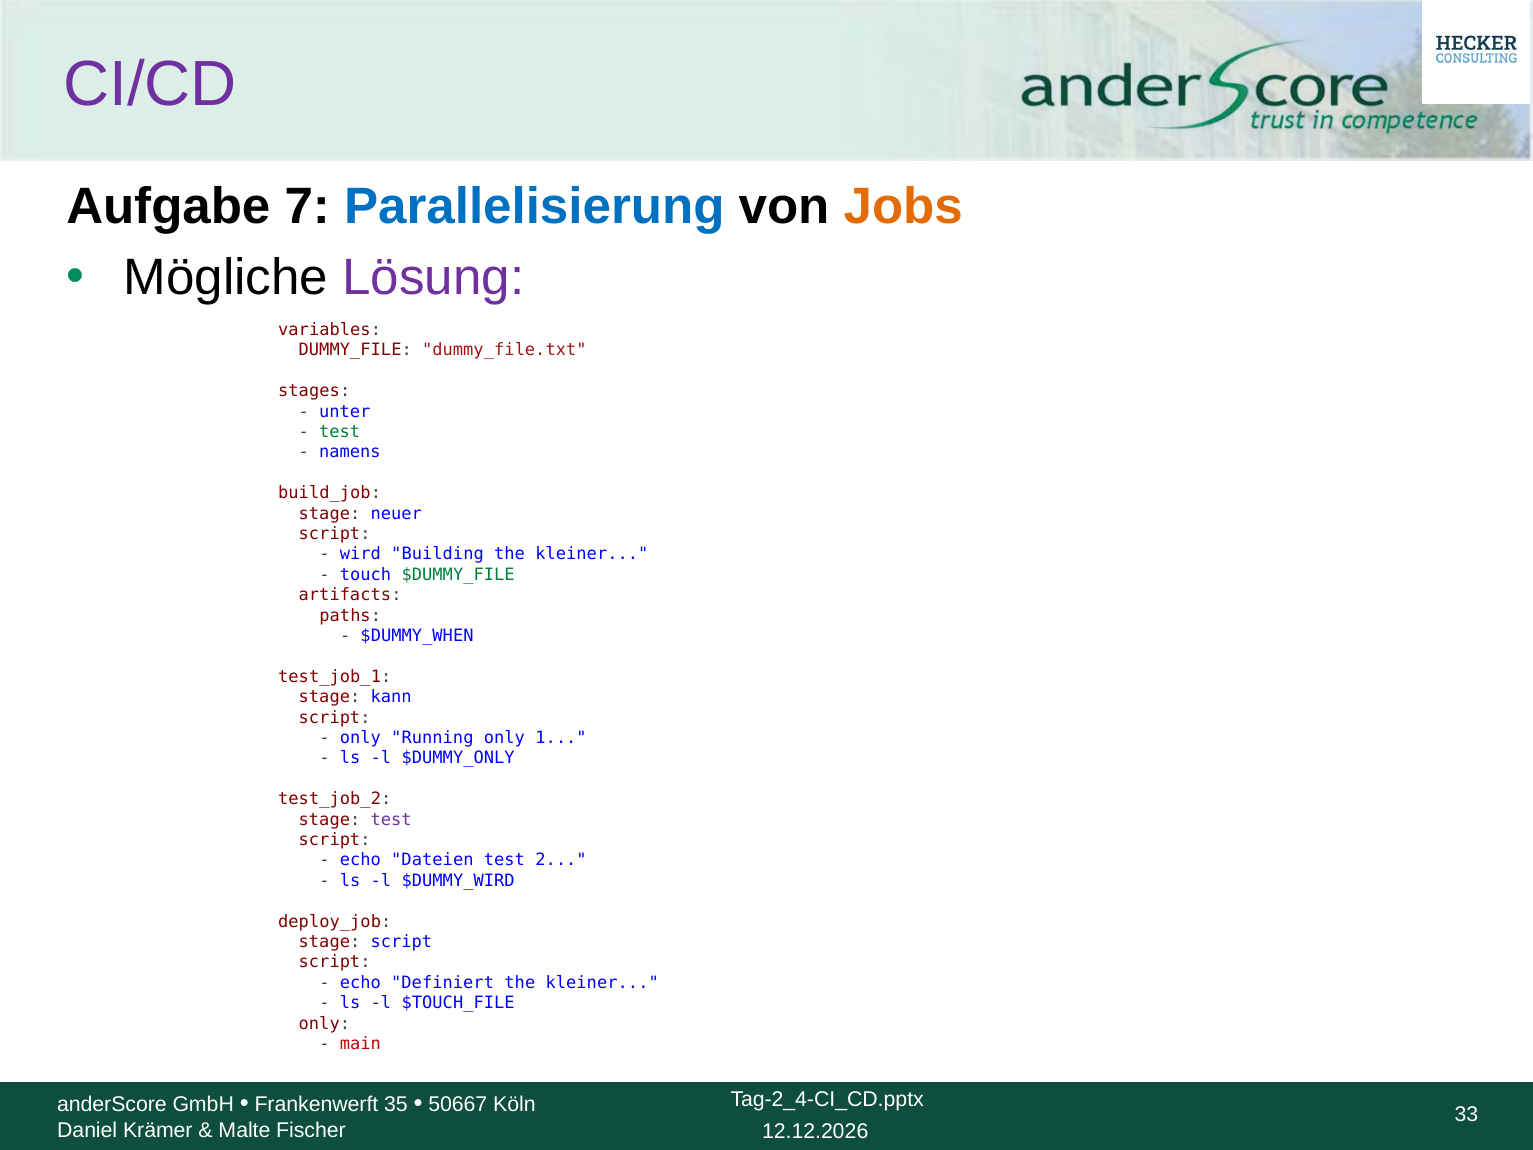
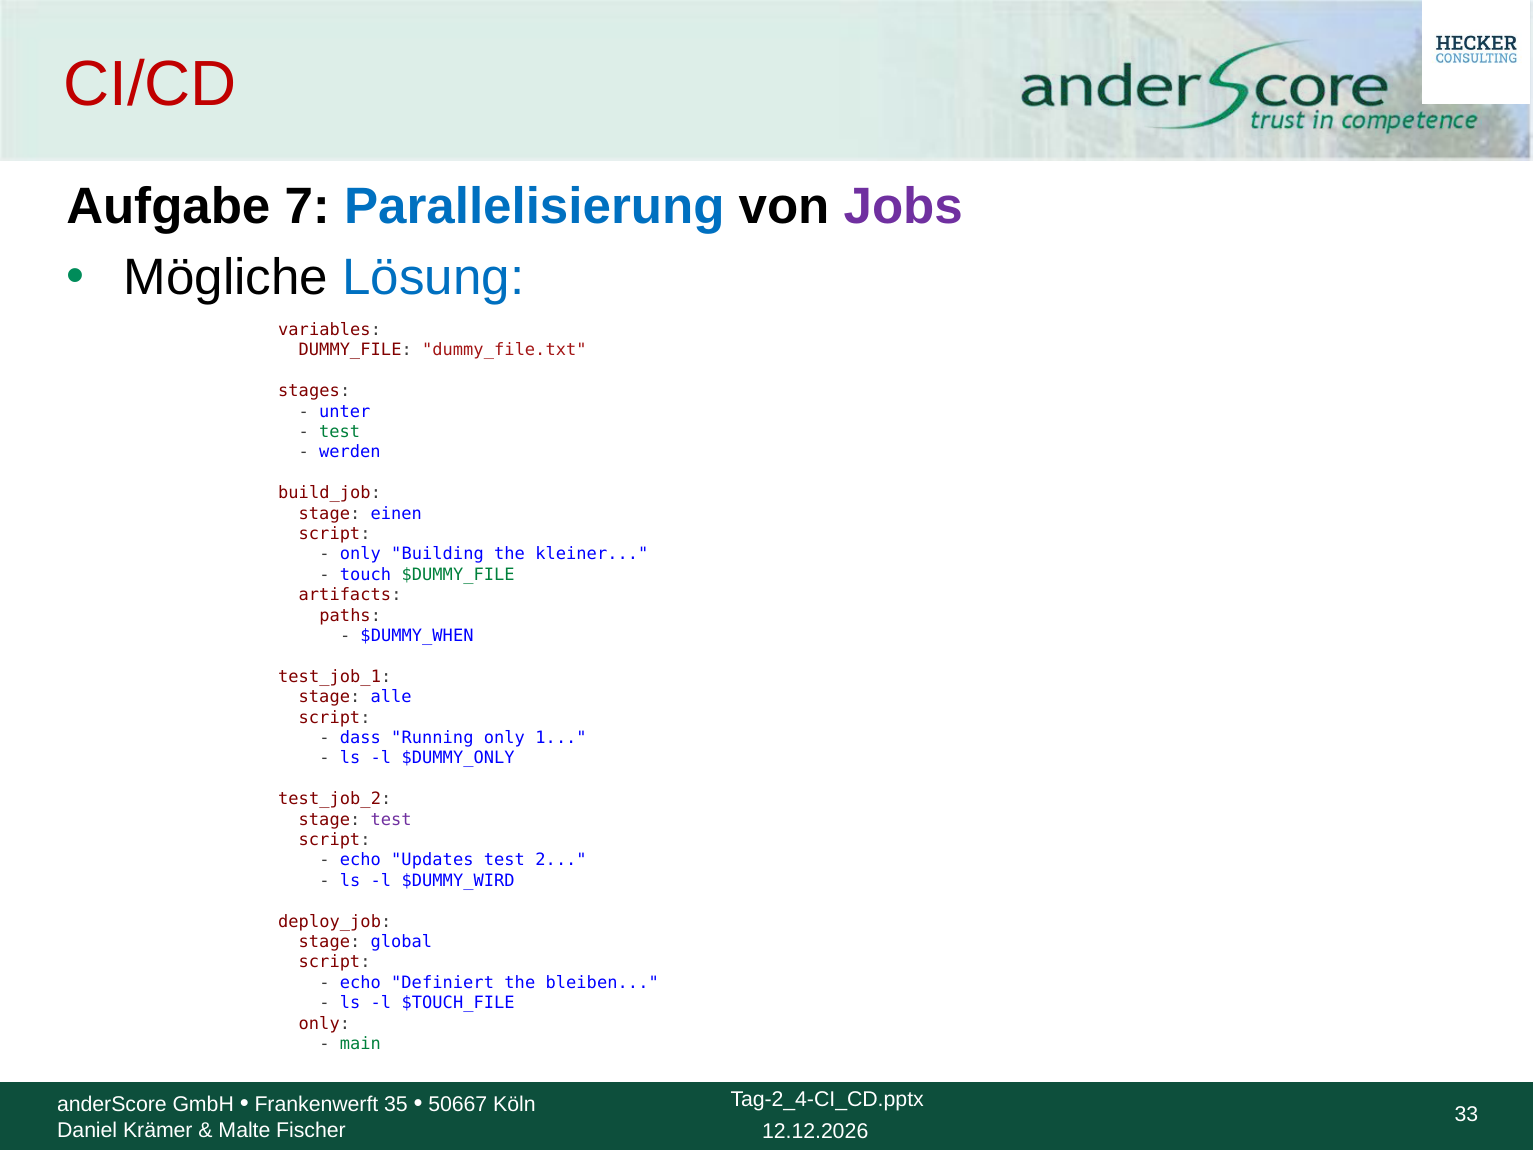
CI/CD colour: purple -> red
Jobs colour: orange -> purple
Lösung colour: purple -> blue
namens: namens -> werden
neuer: neuer -> einen
wird at (360, 554): wird -> only
kann: kann -> alle
only at (360, 738): only -> dass
Dateien: Dateien -> Updates
stage script: script -> global
kleiner at (602, 983): kleiner -> bleiben
main colour: red -> green
